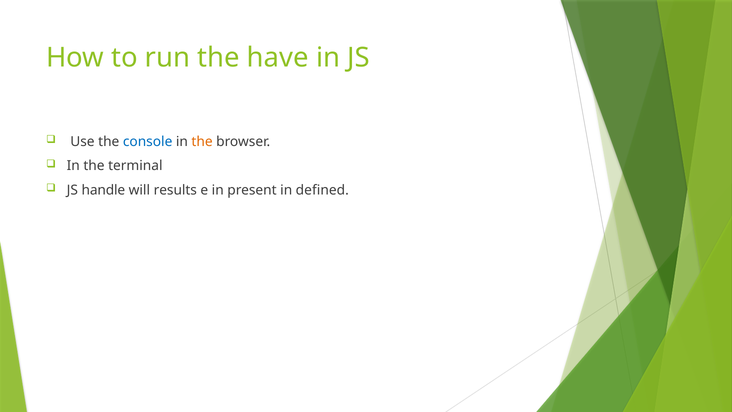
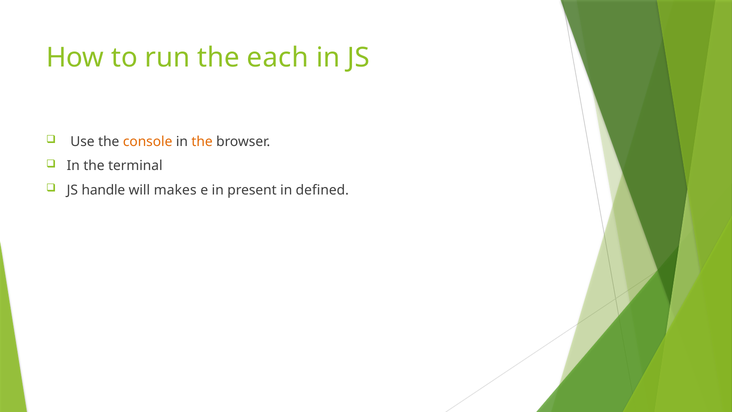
have: have -> each
console colour: blue -> orange
results: results -> makes
